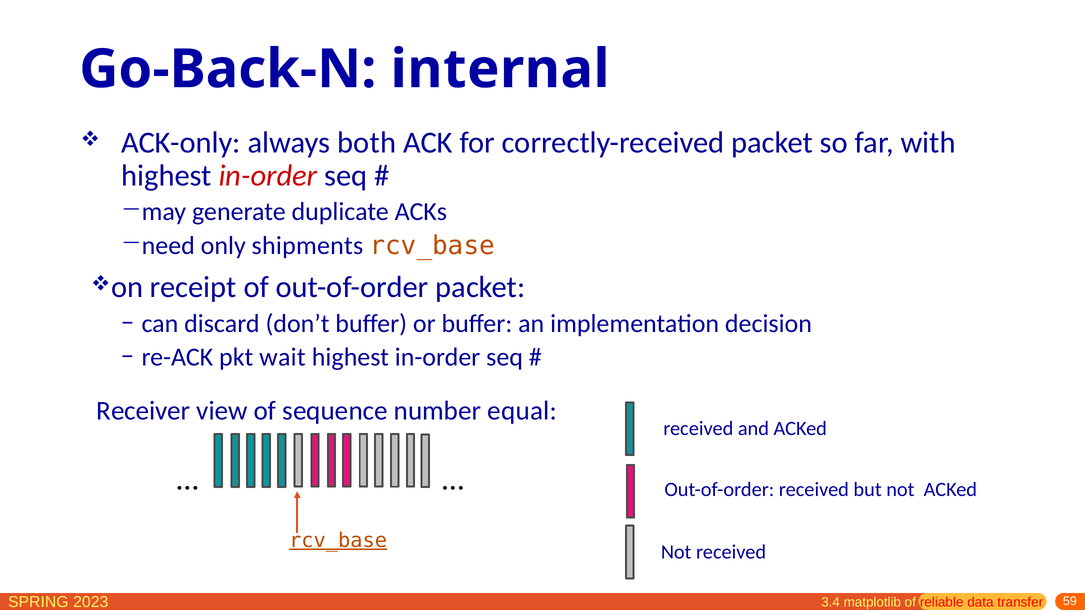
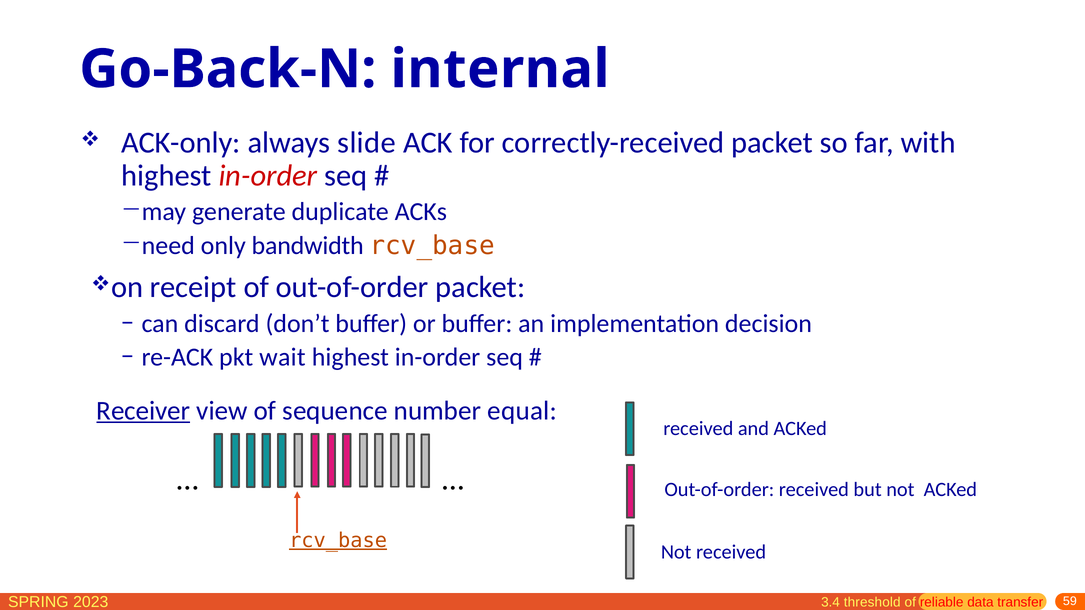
both: both -> slide
shipments: shipments -> bandwidth
Receiver underline: none -> present
matplotlib: matplotlib -> threshold
